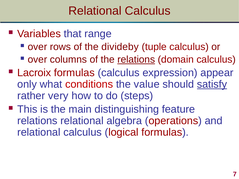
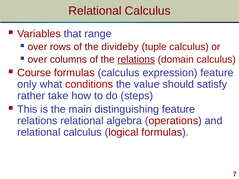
Lacroix: Lacroix -> Course
expression appear: appear -> feature
satisfy underline: present -> none
very: very -> take
